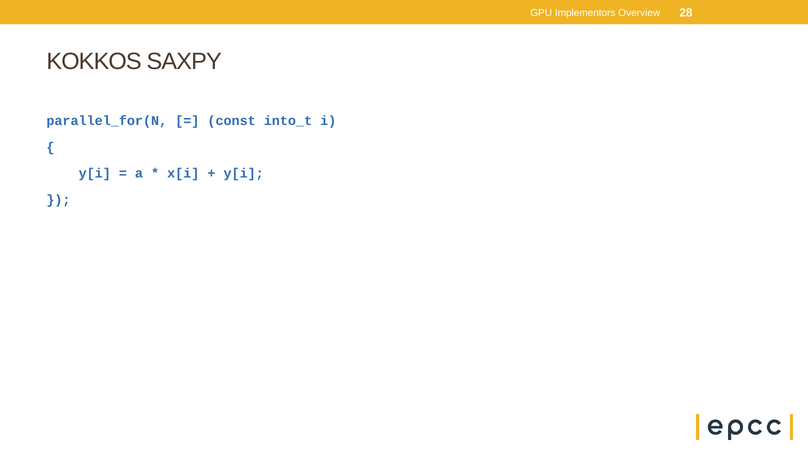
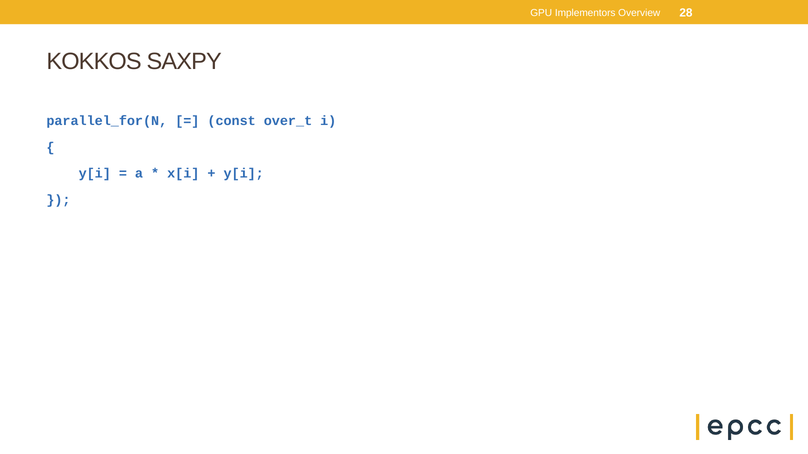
into_t: into_t -> over_t
